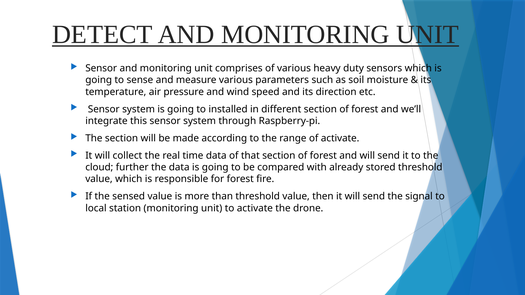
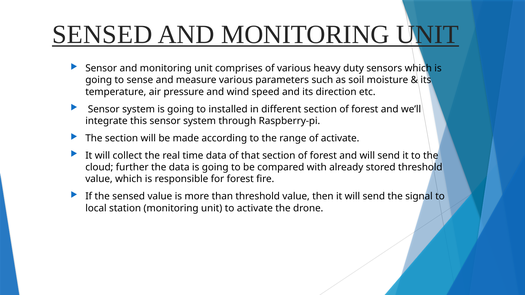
DETECT at (102, 35): DETECT -> SENSED
